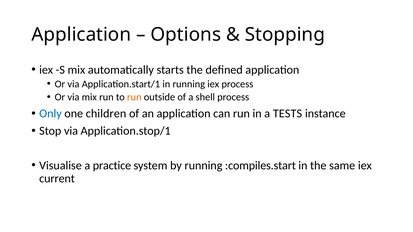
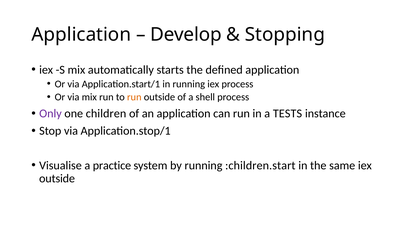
Options: Options -> Develop
Only colour: blue -> purple
:compiles.start: :compiles.start -> :children.start
current at (57, 179): current -> outside
